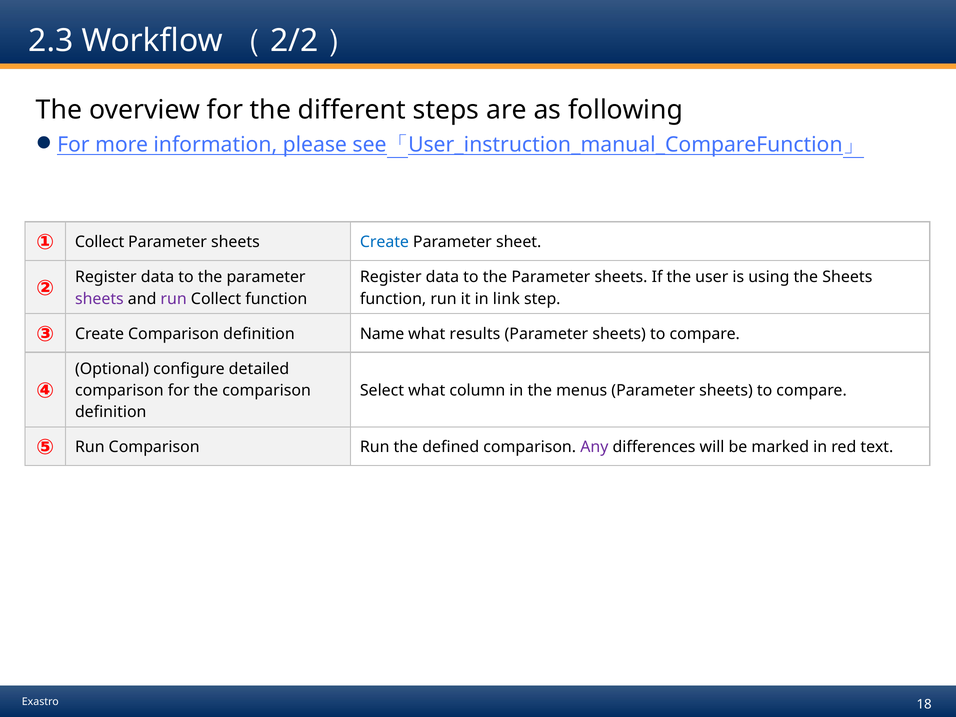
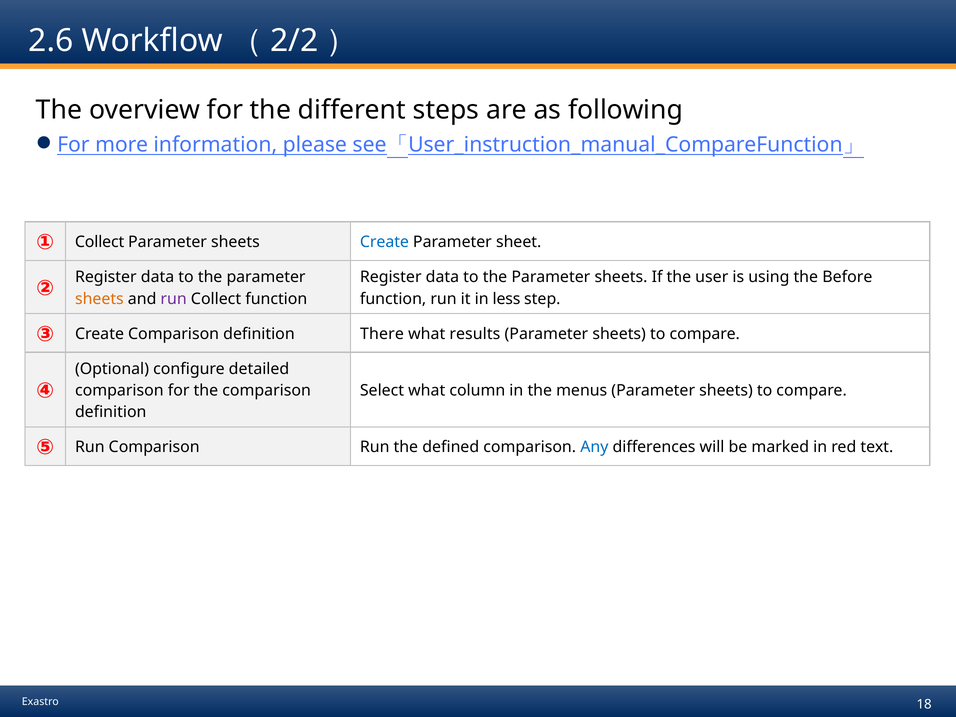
2.3: 2.3 -> 2.6
the Sheets: Sheets -> Before
sheets at (99, 299) colour: purple -> orange
link: link -> less
Name: Name -> There
Any colour: purple -> blue
